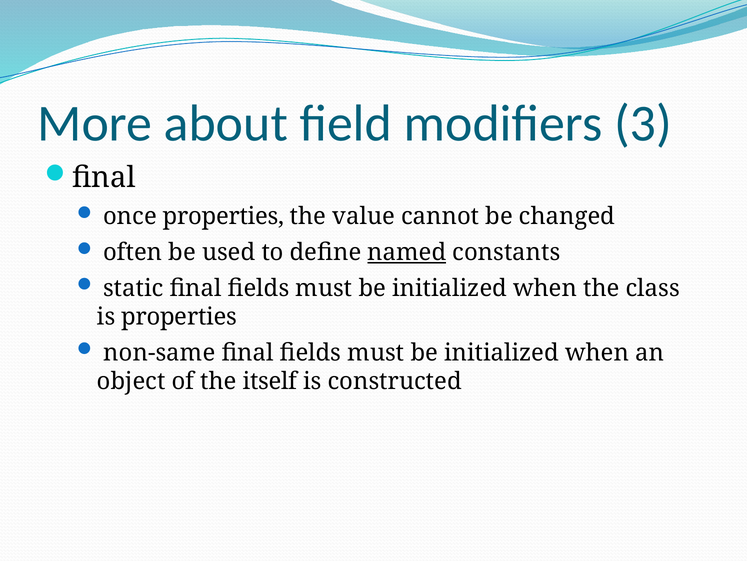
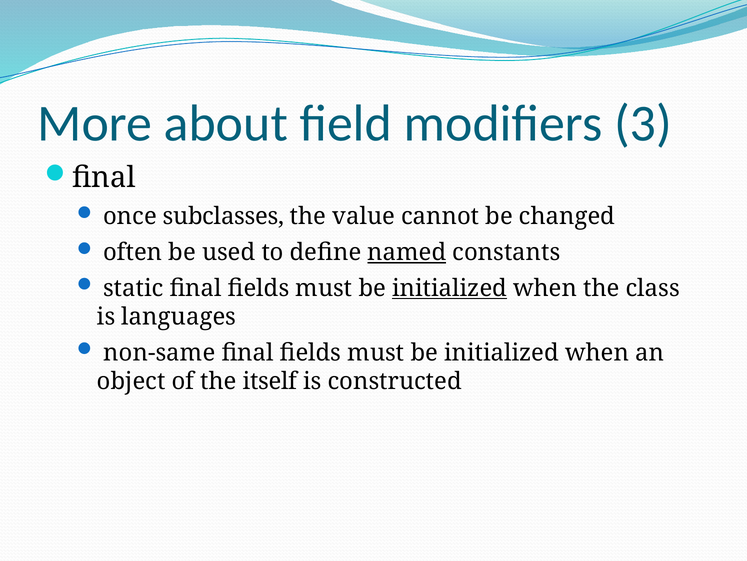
once properties: properties -> subclasses
initialized at (450, 288) underline: none -> present
is properties: properties -> languages
